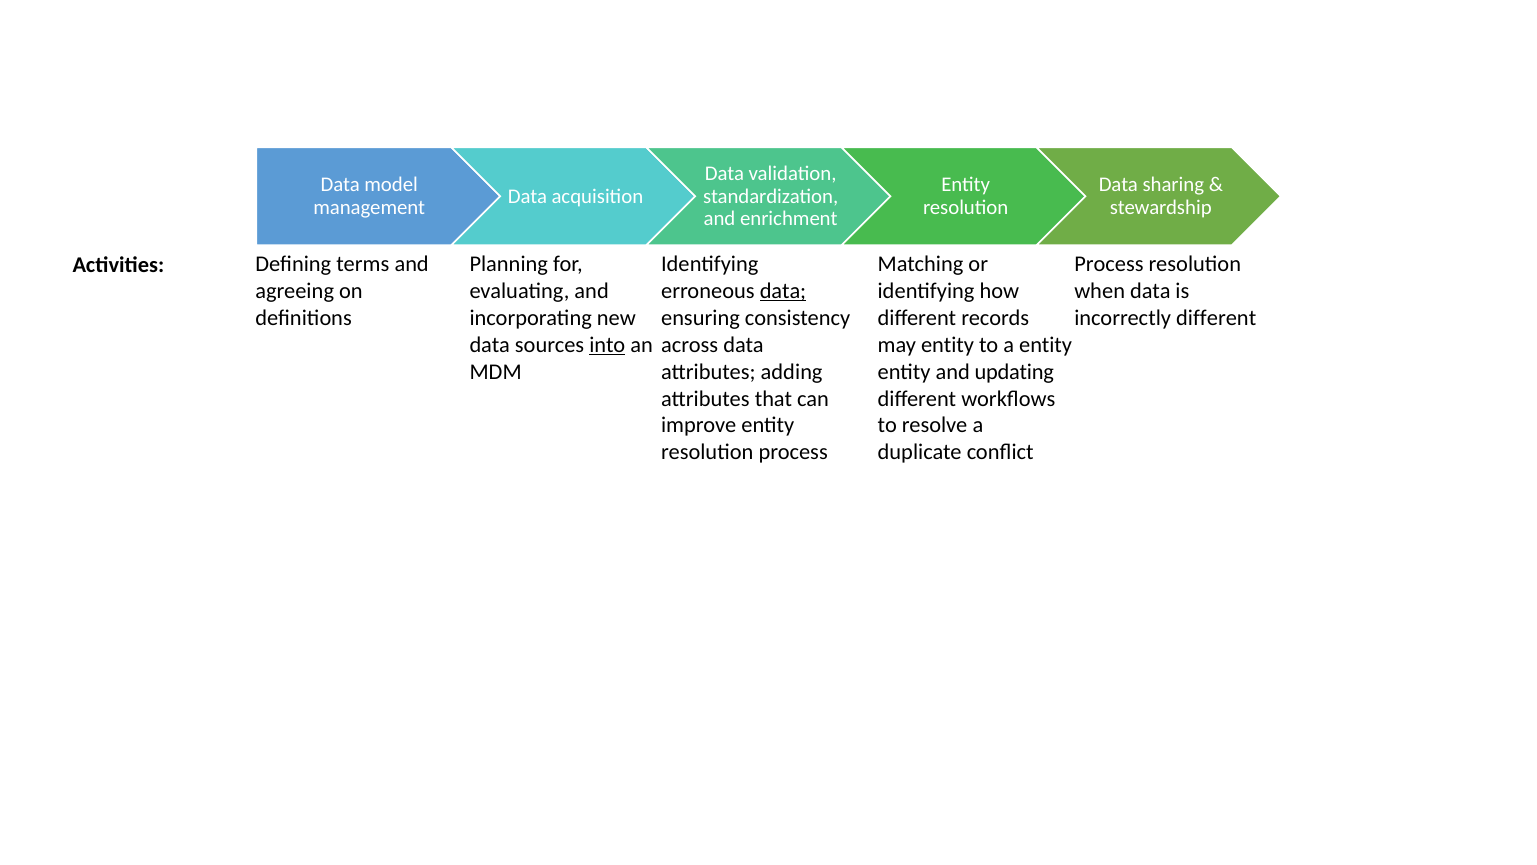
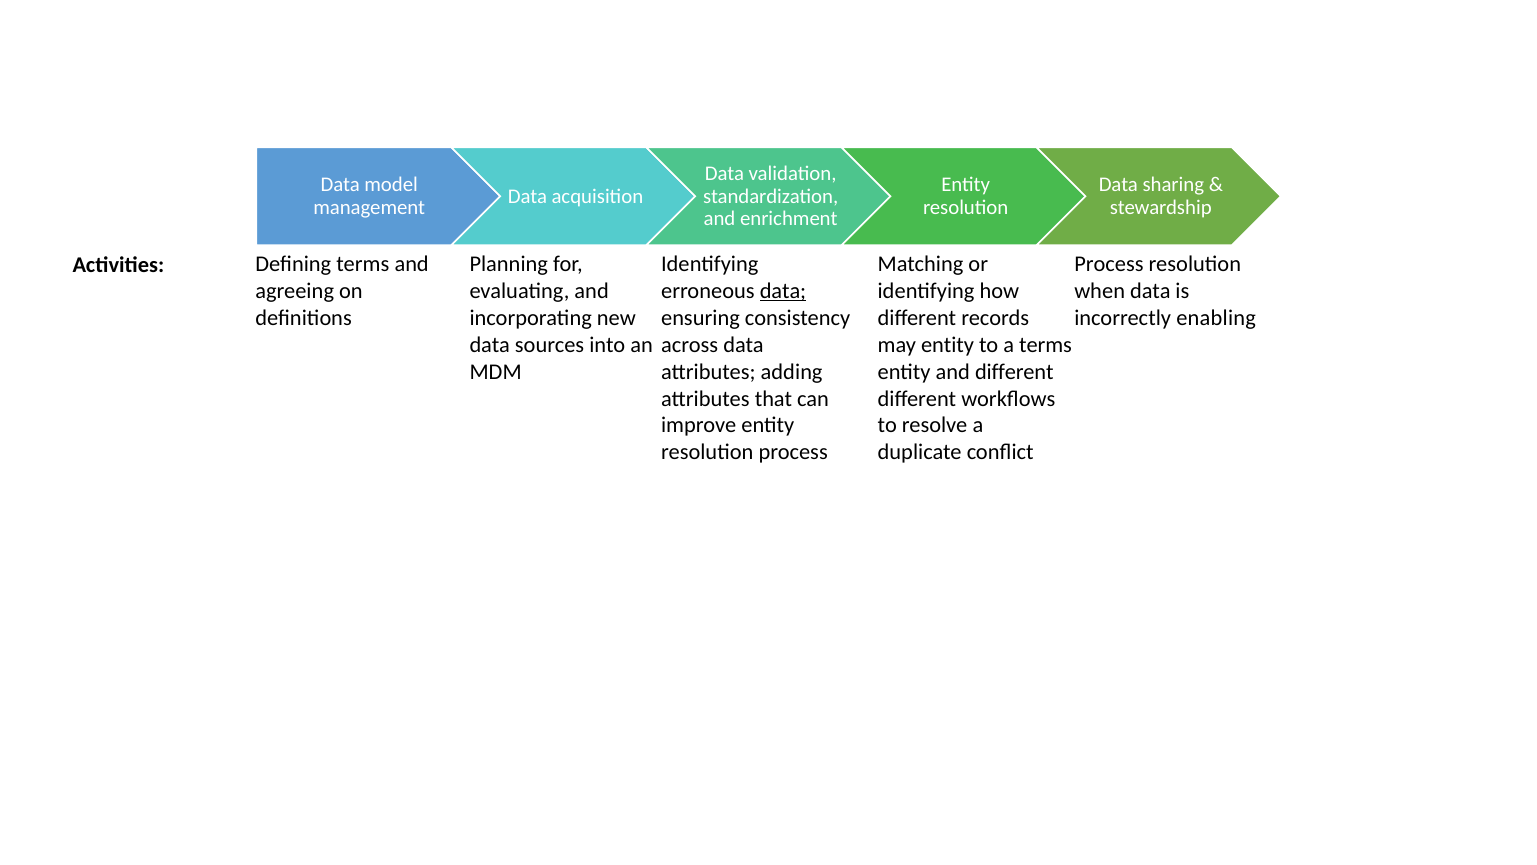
incorrectly different: different -> enabling
a entity: entity -> terms
into underline: present -> none
and updating: updating -> different
